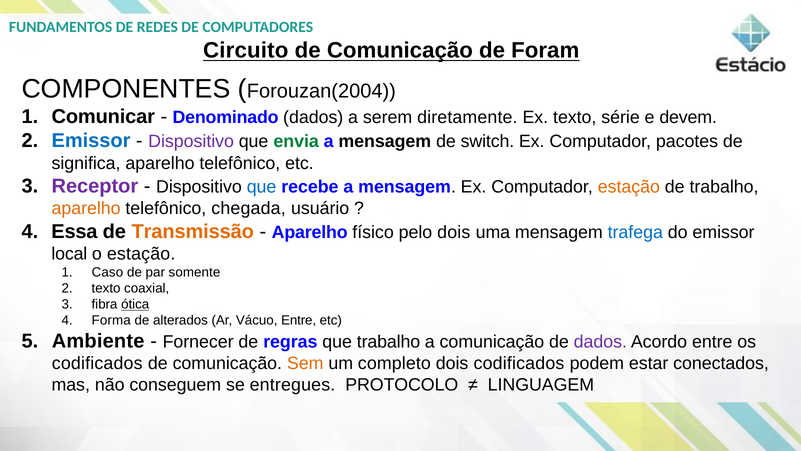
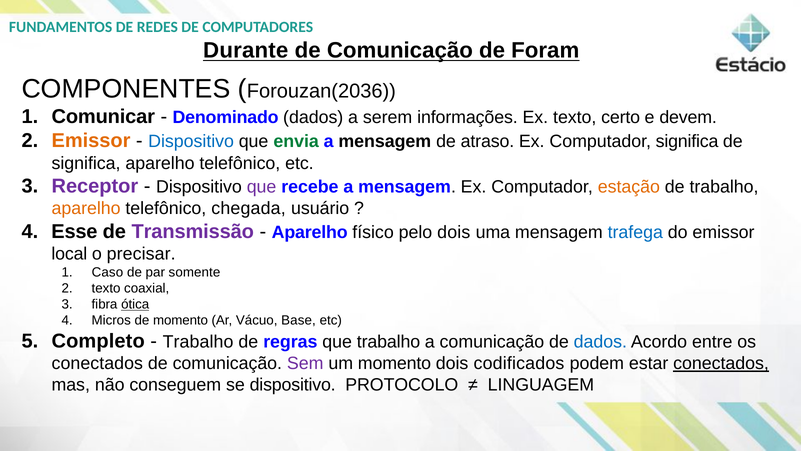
Circuito: Circuito -> Durante
Forouzan(2004: Forouzan(2004 -> Forouzan(2036
diretamente: diretamente -> informações
série: série -> certo
Emissor at (91, 141) colour: blue -> orange
Dispositivo at (191, 141) colour: purple -> blue
switch: switch -> atraso
Computador pacotes: pacotes -> significa
que at (262, 187) colour: blue -> purple
Essa: Essa -> Esse
Transmissão colour: orange -> purple
o estação: estação -> precisar
Forma: Forma -> Micros
de alterados: alterados -> momento
Vácuo Entre: Entre -> Base
Ambiente: Ambiente -> Completo
Fornecer at (198, 341): Fornecer -> Trabalho
dados at (600, 341) colour: purple -> blue
codificados at (97, 363): codificados -> conectados
Sem colour: orange -> purple
um completo: completo -> momento
conectados at (721, 363) underline: none -> present
se entregues: entregues -> dispositivo
